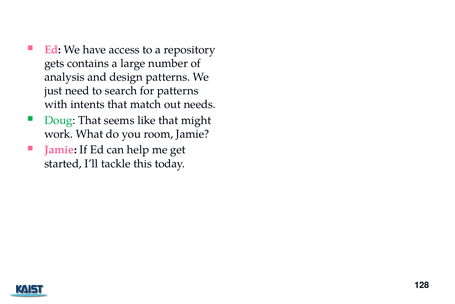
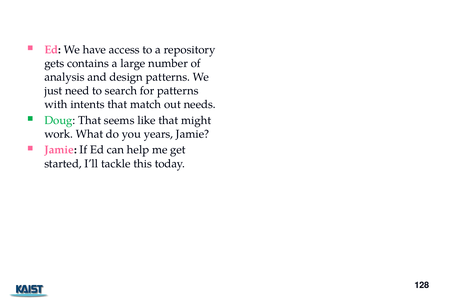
room: room -> years
